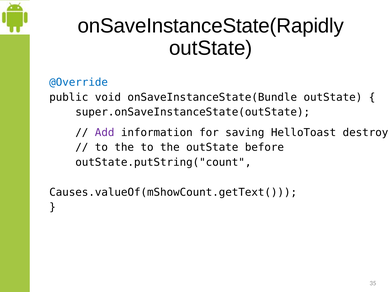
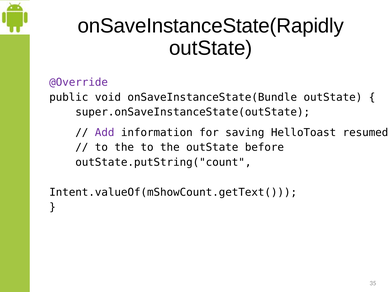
@Override colour: blue -> purple
destroy: destroy -> resumed
Causes.valueOf(mShowCount.getText(: Causes.valueOf(mShowCount.getText( -> Intent.valueOf(mShowCount.getText(
